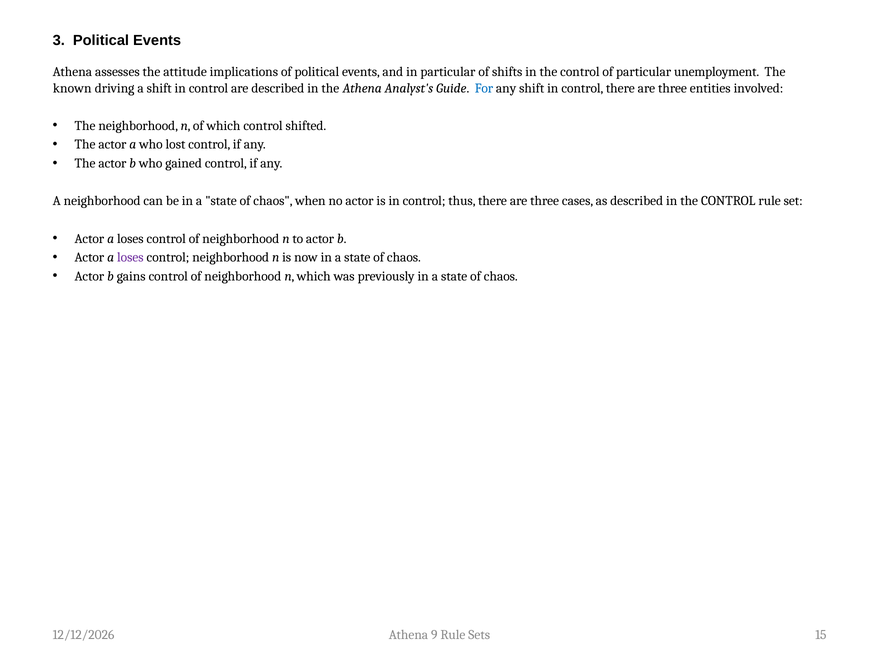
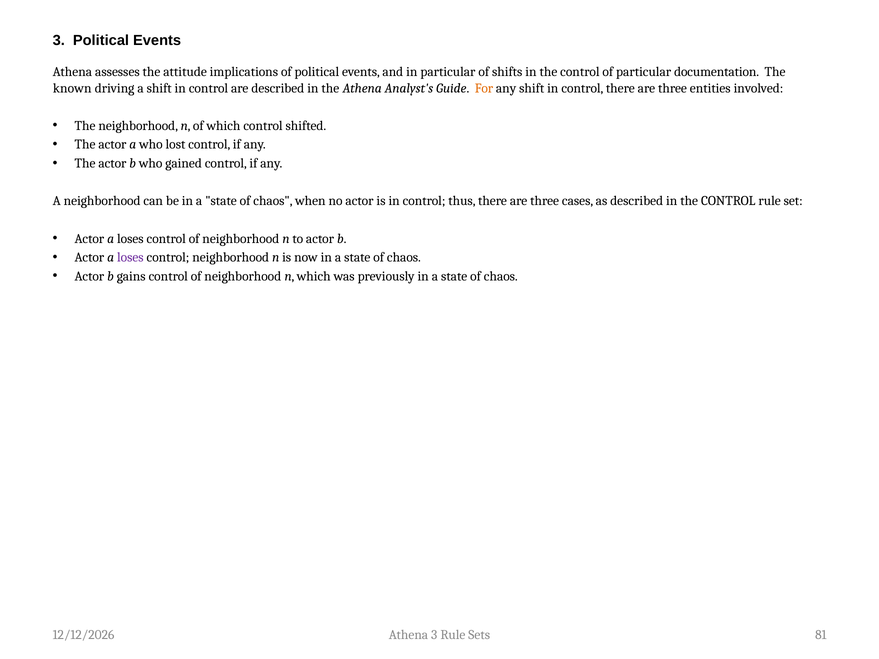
unemployment: unemployment -> documentation
For colour: blue -> orange
Athena 9: 9 -> 3
15: 15 -> 81
